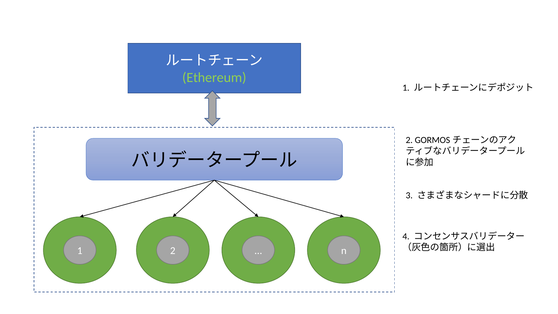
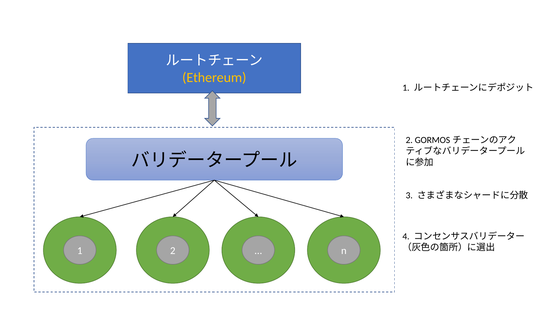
Ethereum colour: light green -> yellow
